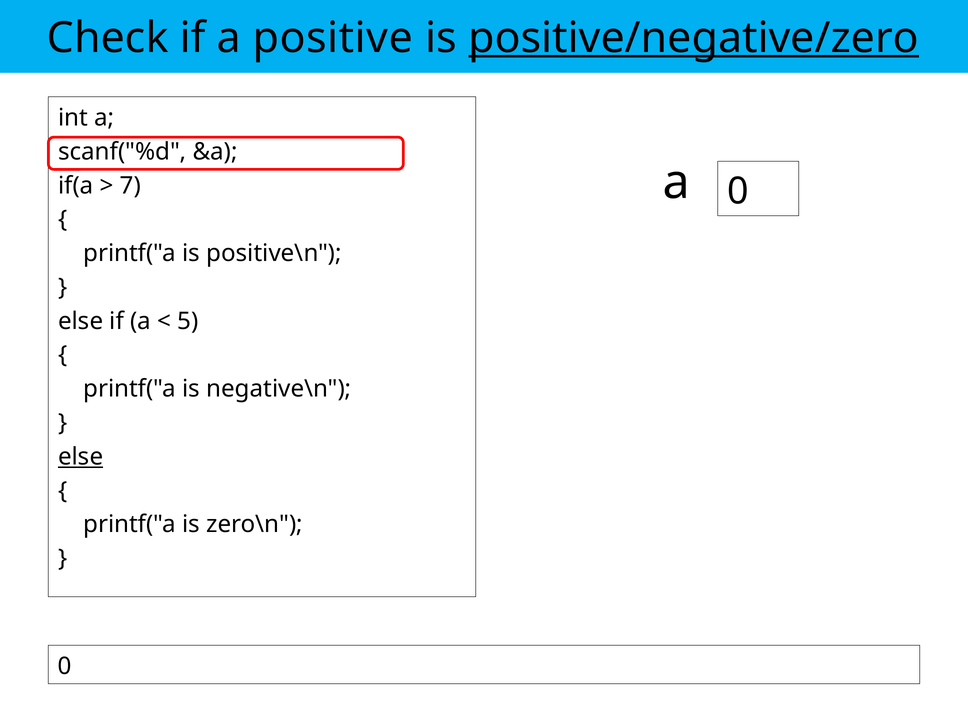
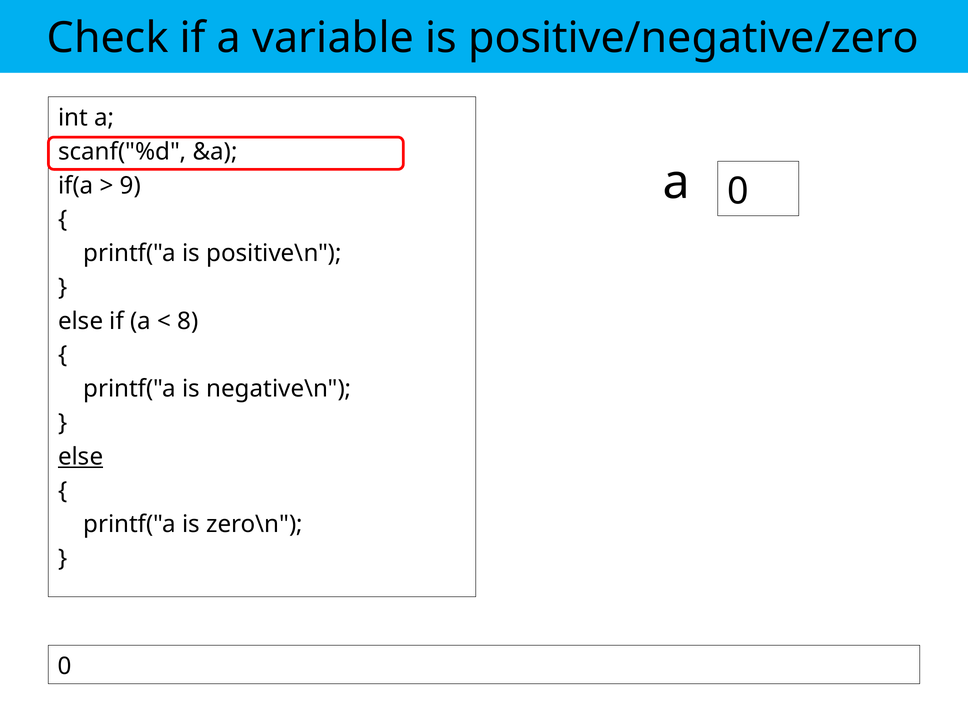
positive: positive -> variable
positive/negative/zero underline: present -> none
7: 7 -> 9
5: 5 -> 8
